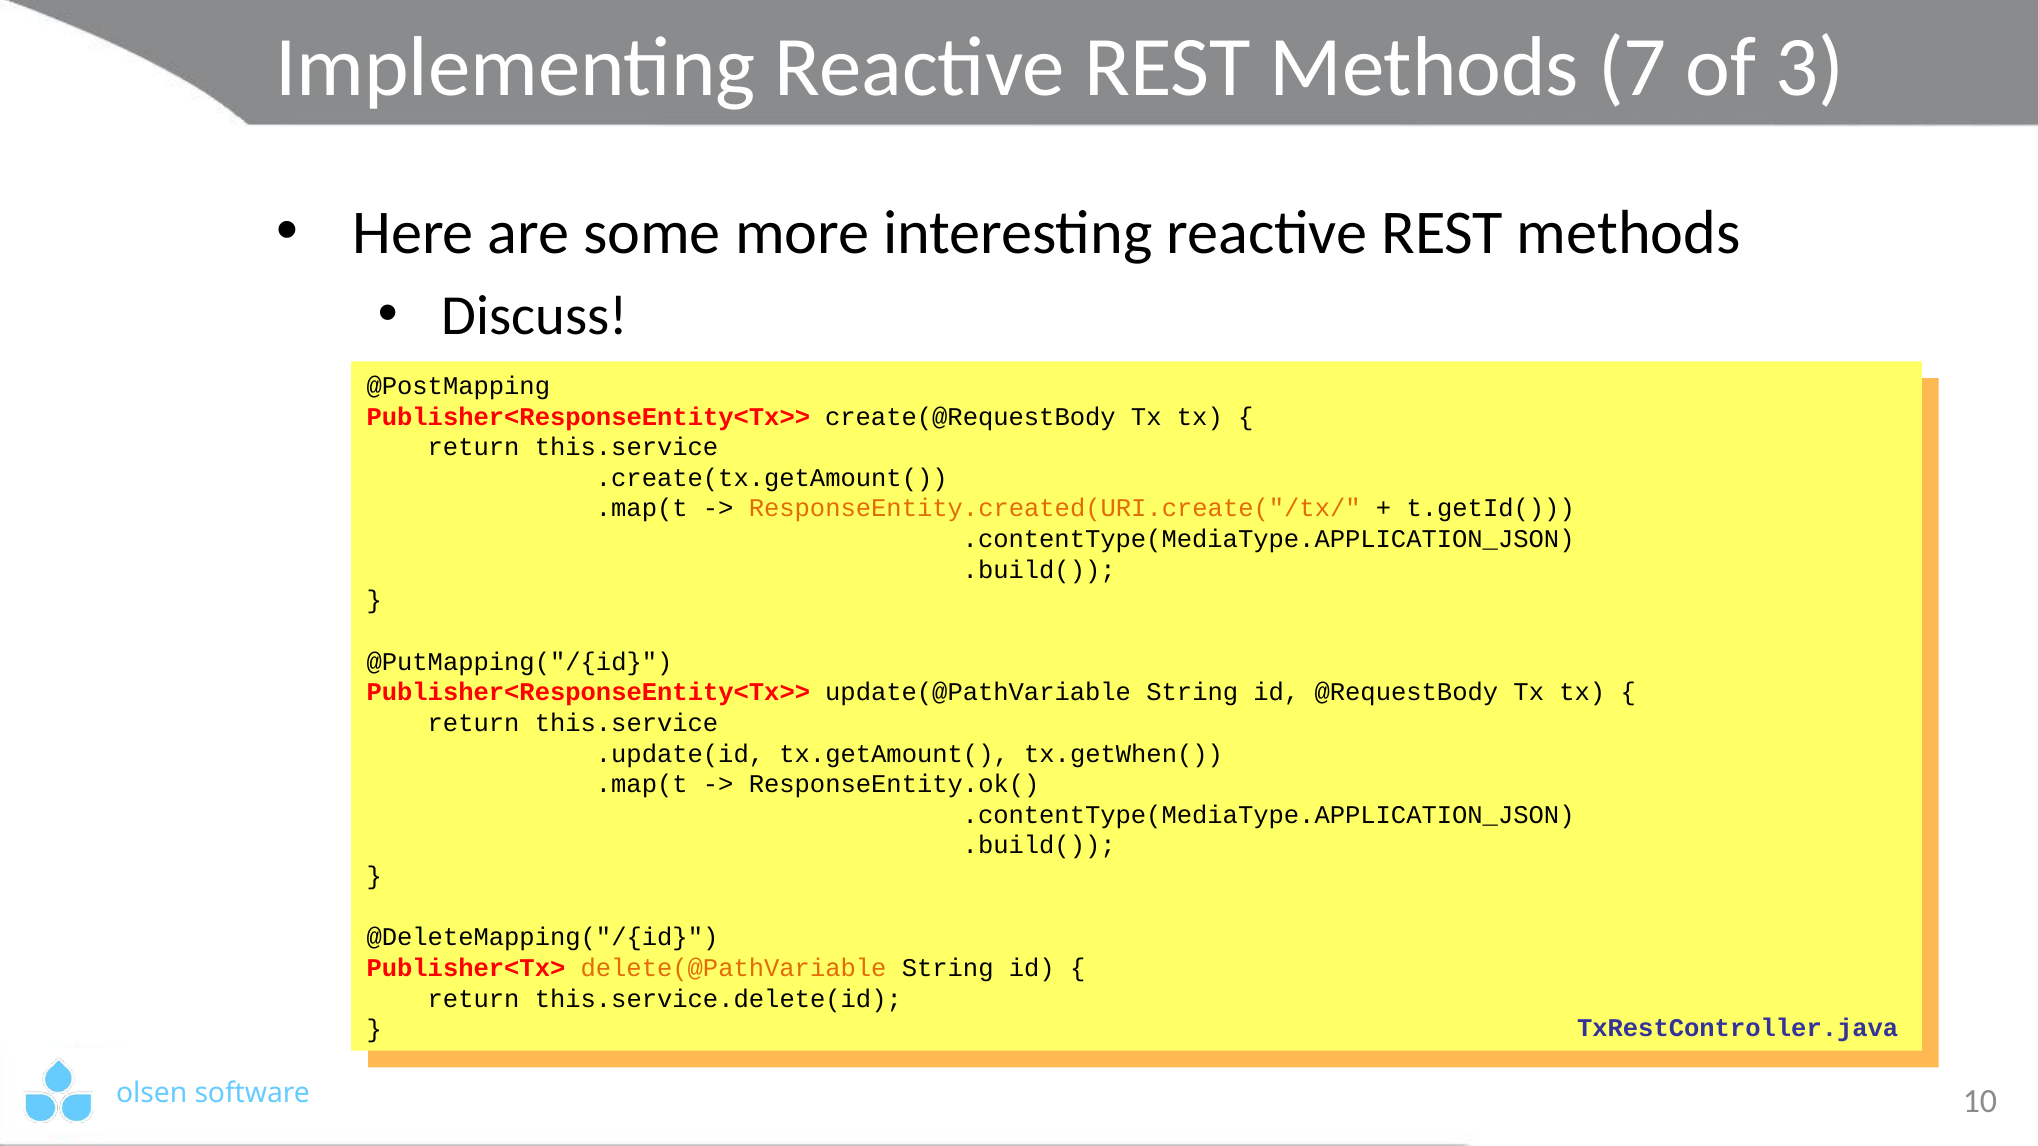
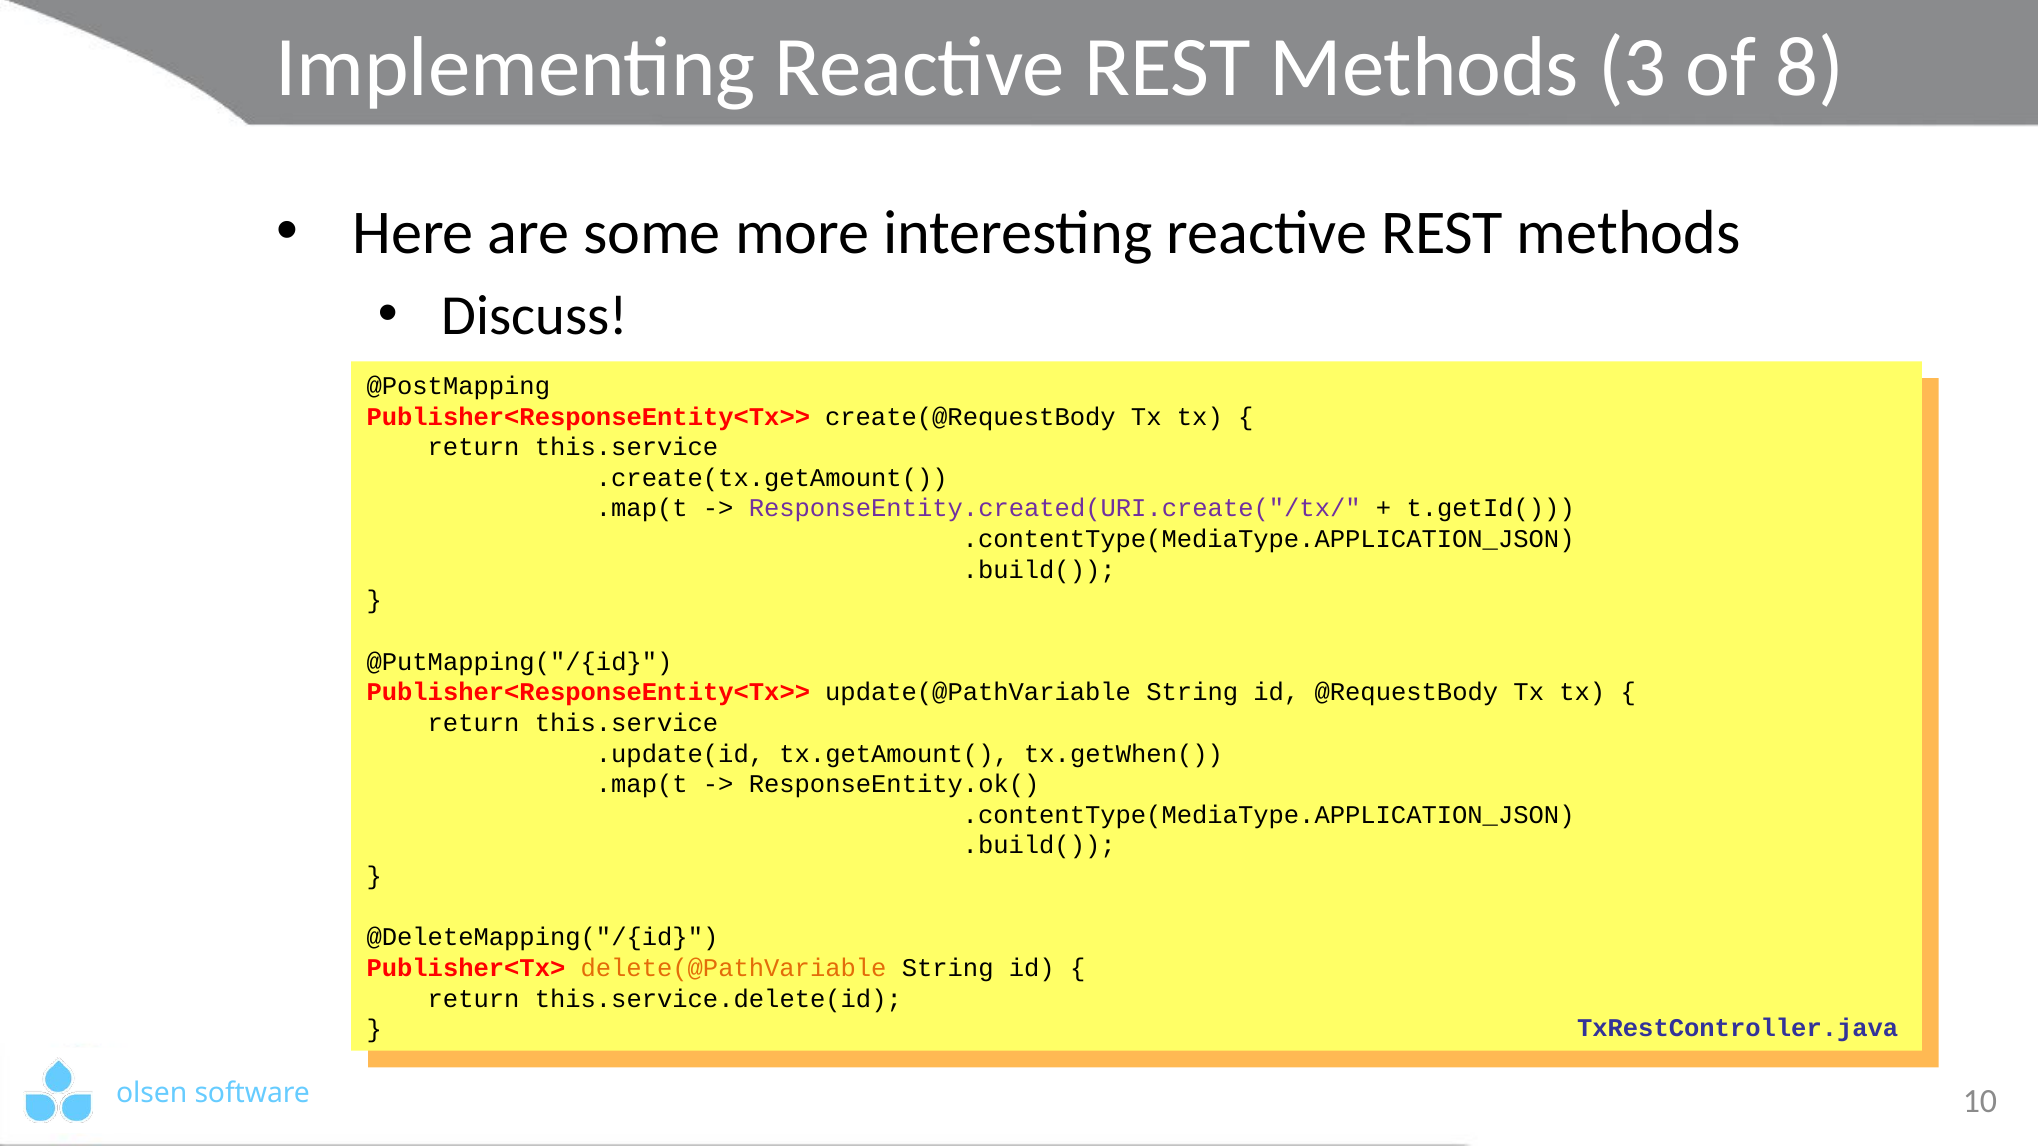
7: 7 -> 3
3: 3 -> 8
ResponseEntity.created(URI.create("/tx/ at (1055, 509) colour: orange -> purple
